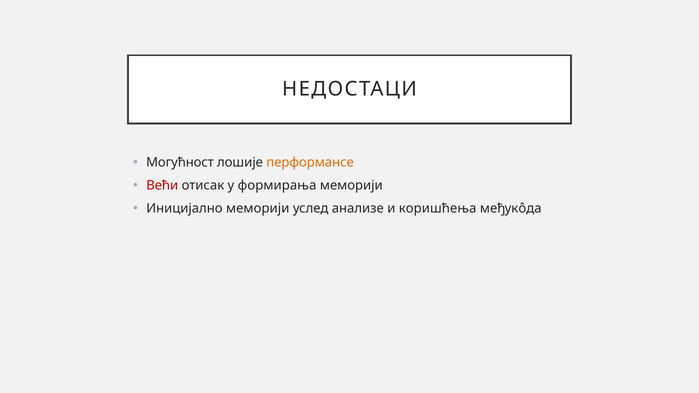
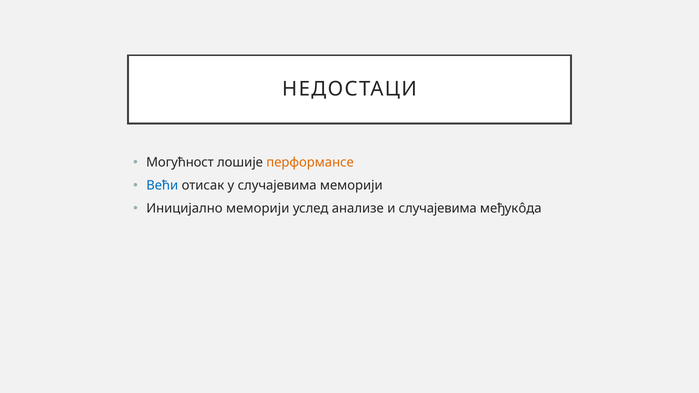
Већи colour: red -> blue
у формирања: формирања -> случајевима
и коришћења: коришћења -> случајевима
